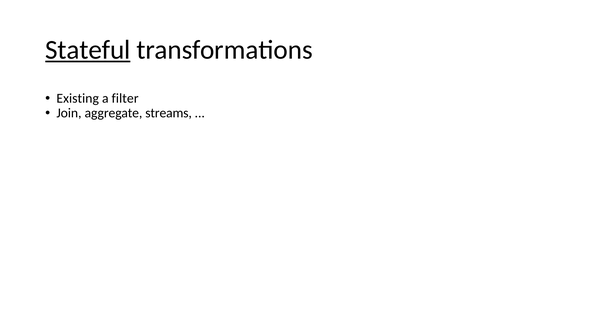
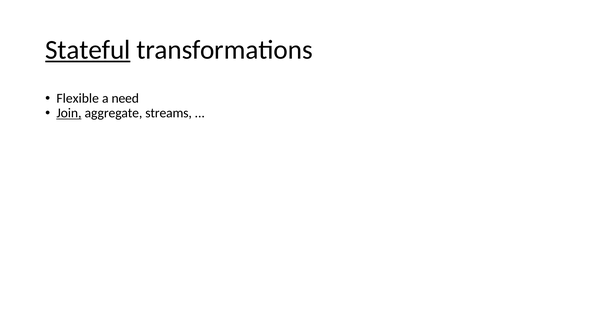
Existing: Existing -> Flexible
filter: filter -> need
Join underline: none -> present
